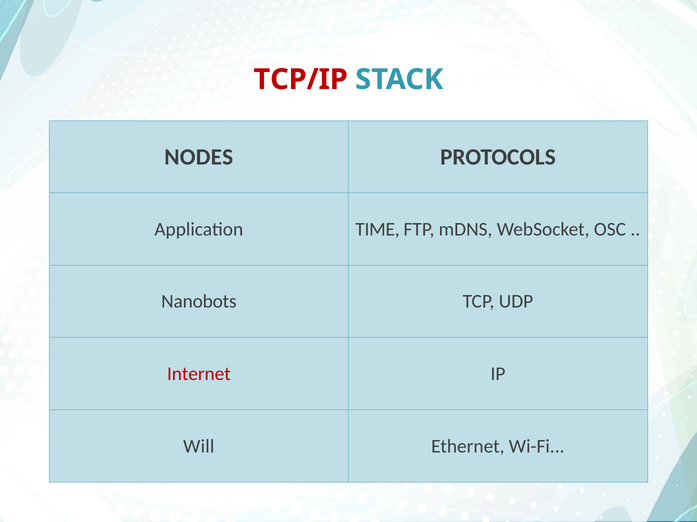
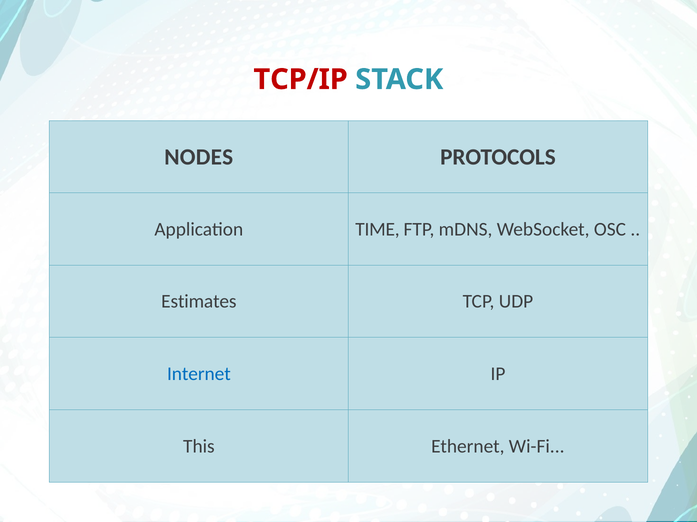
Nanobots: Nanobots -> Estimates
Internet colour: red -> blue
Will: Will -> This
